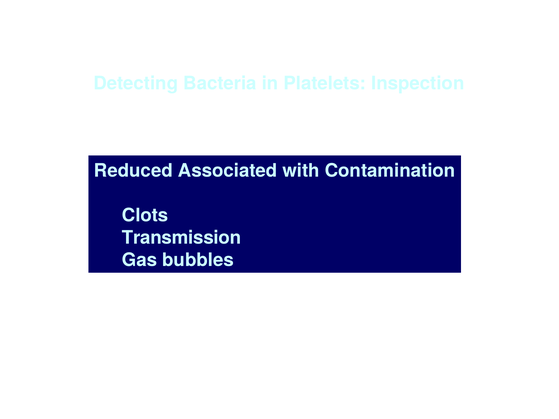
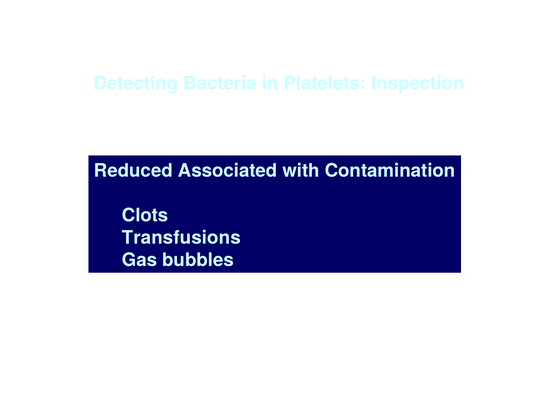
Transmission: Transmission -> Transfusions
